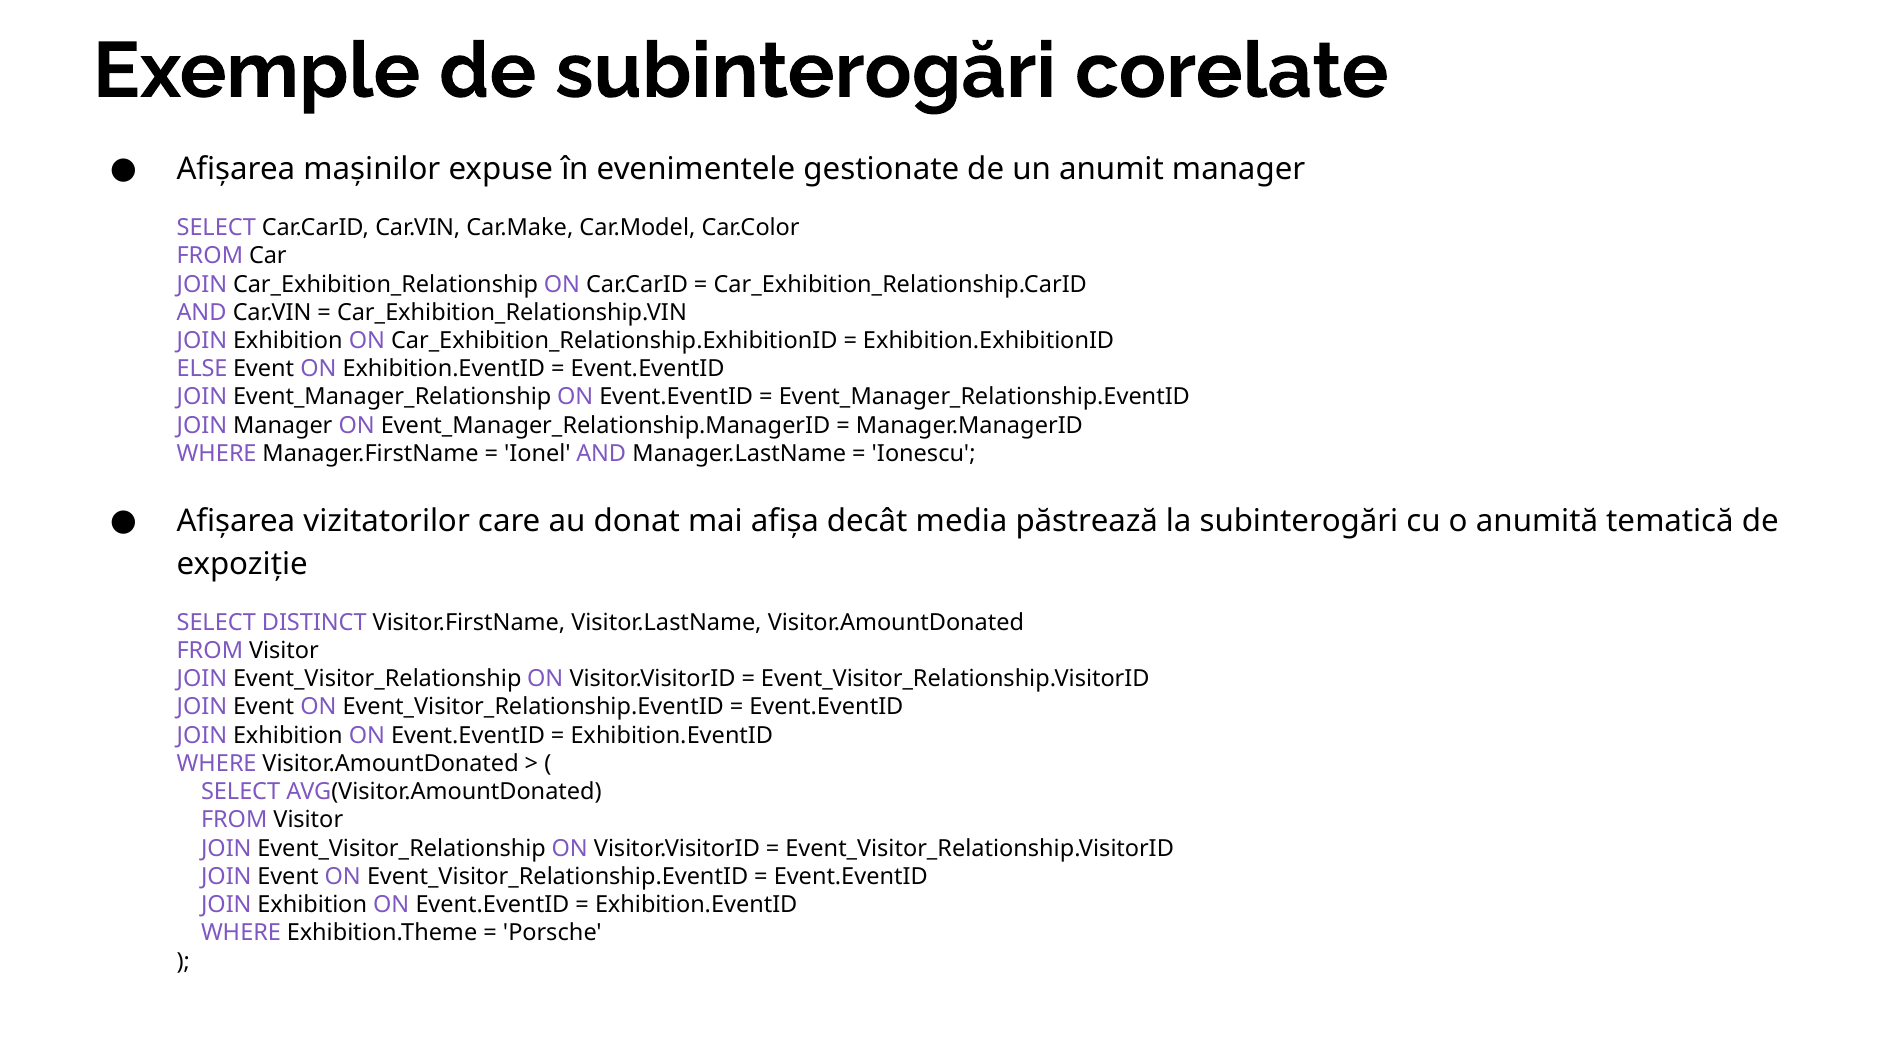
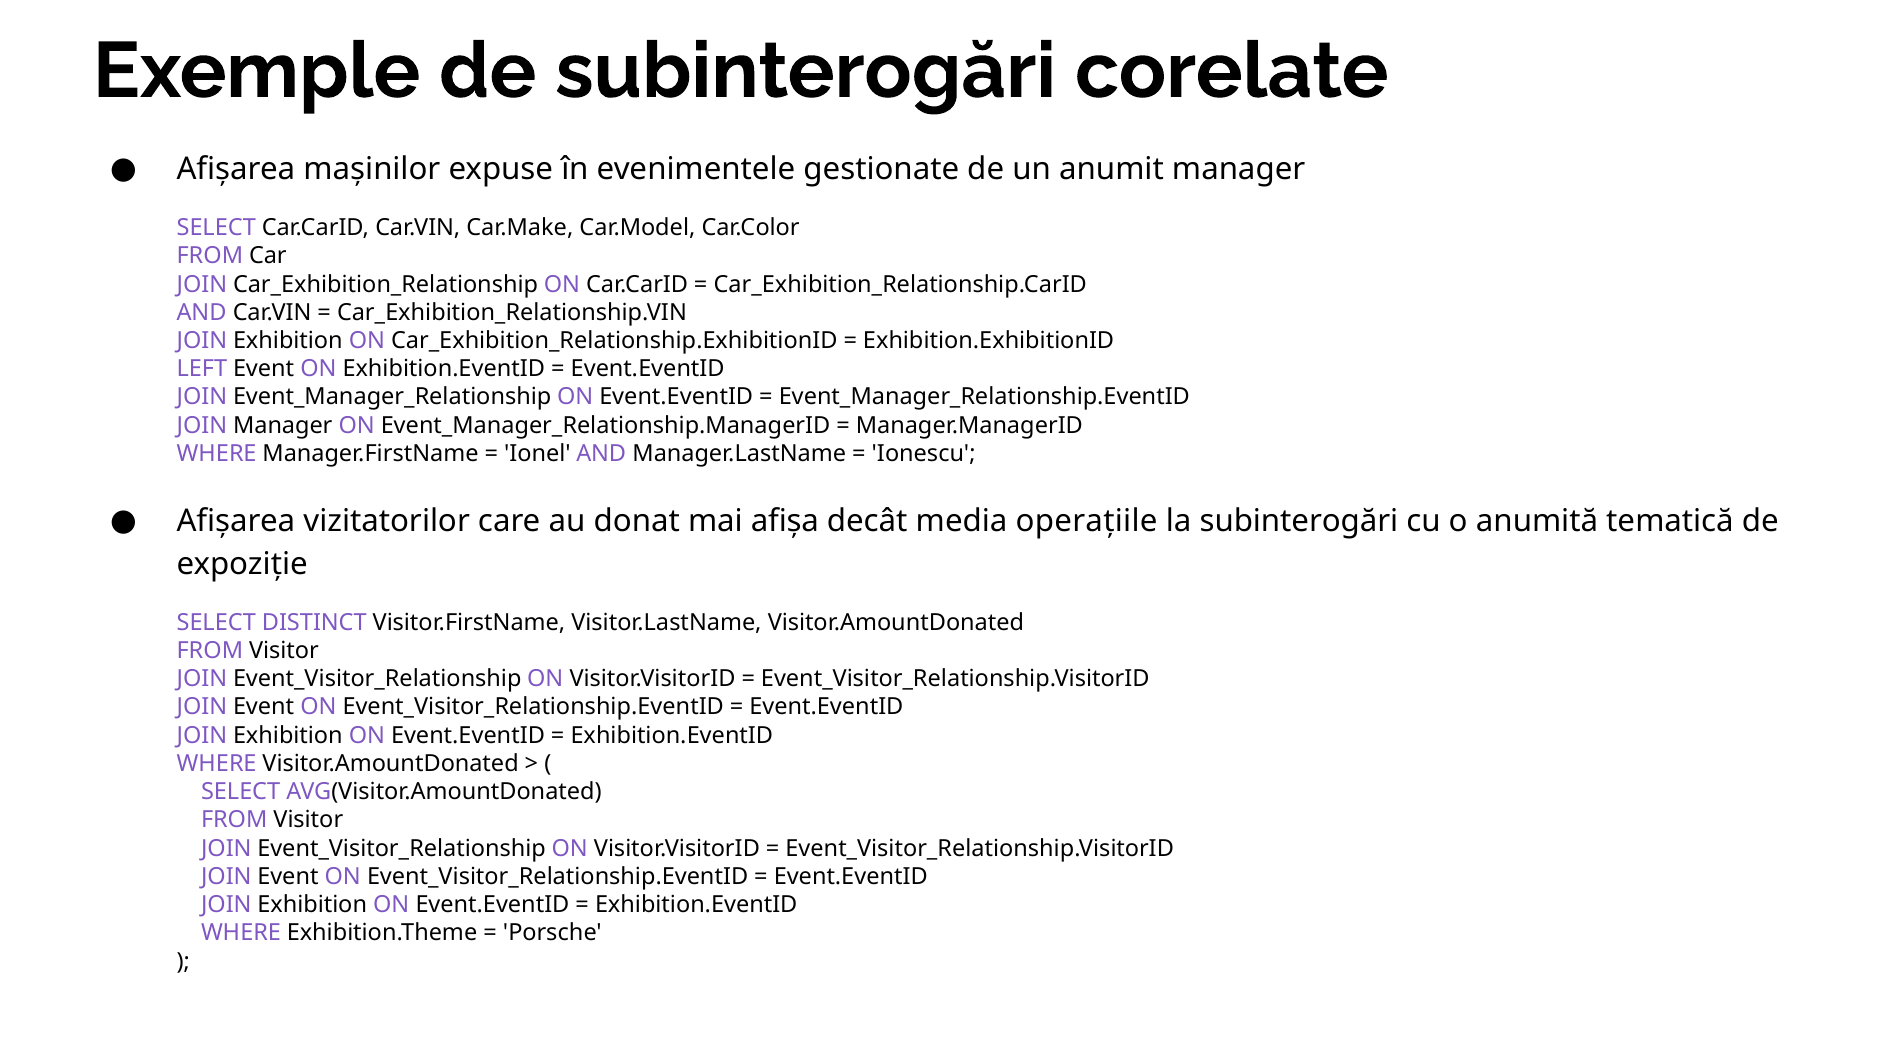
ELSE: ELSE -> LEFT
păstrează: păstrează -> operațiile
